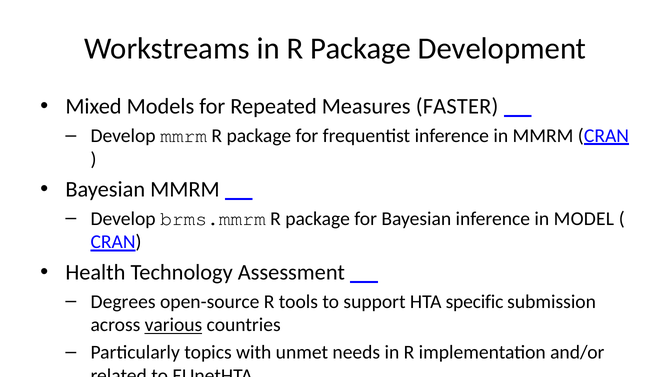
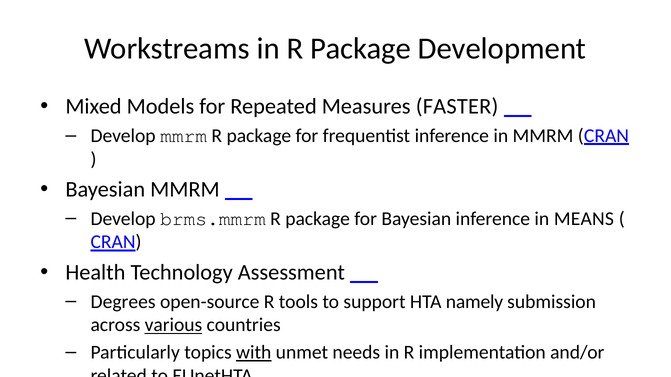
MODEL: MODEL -> MEANS
specific: specific -> namely
with underline: none -> present
